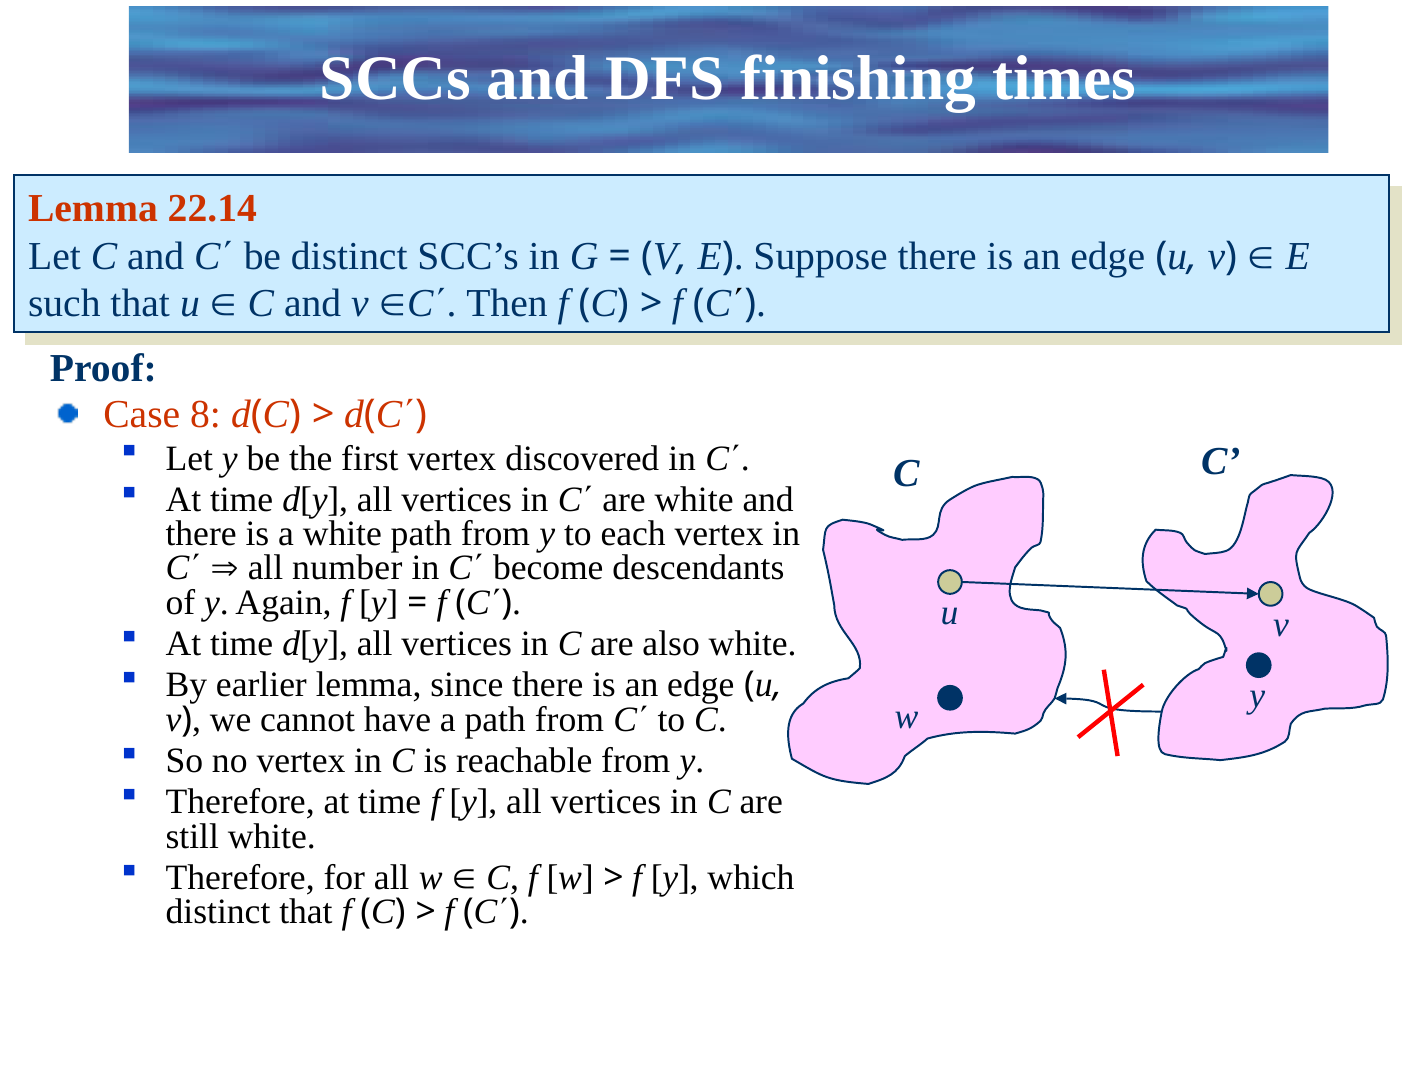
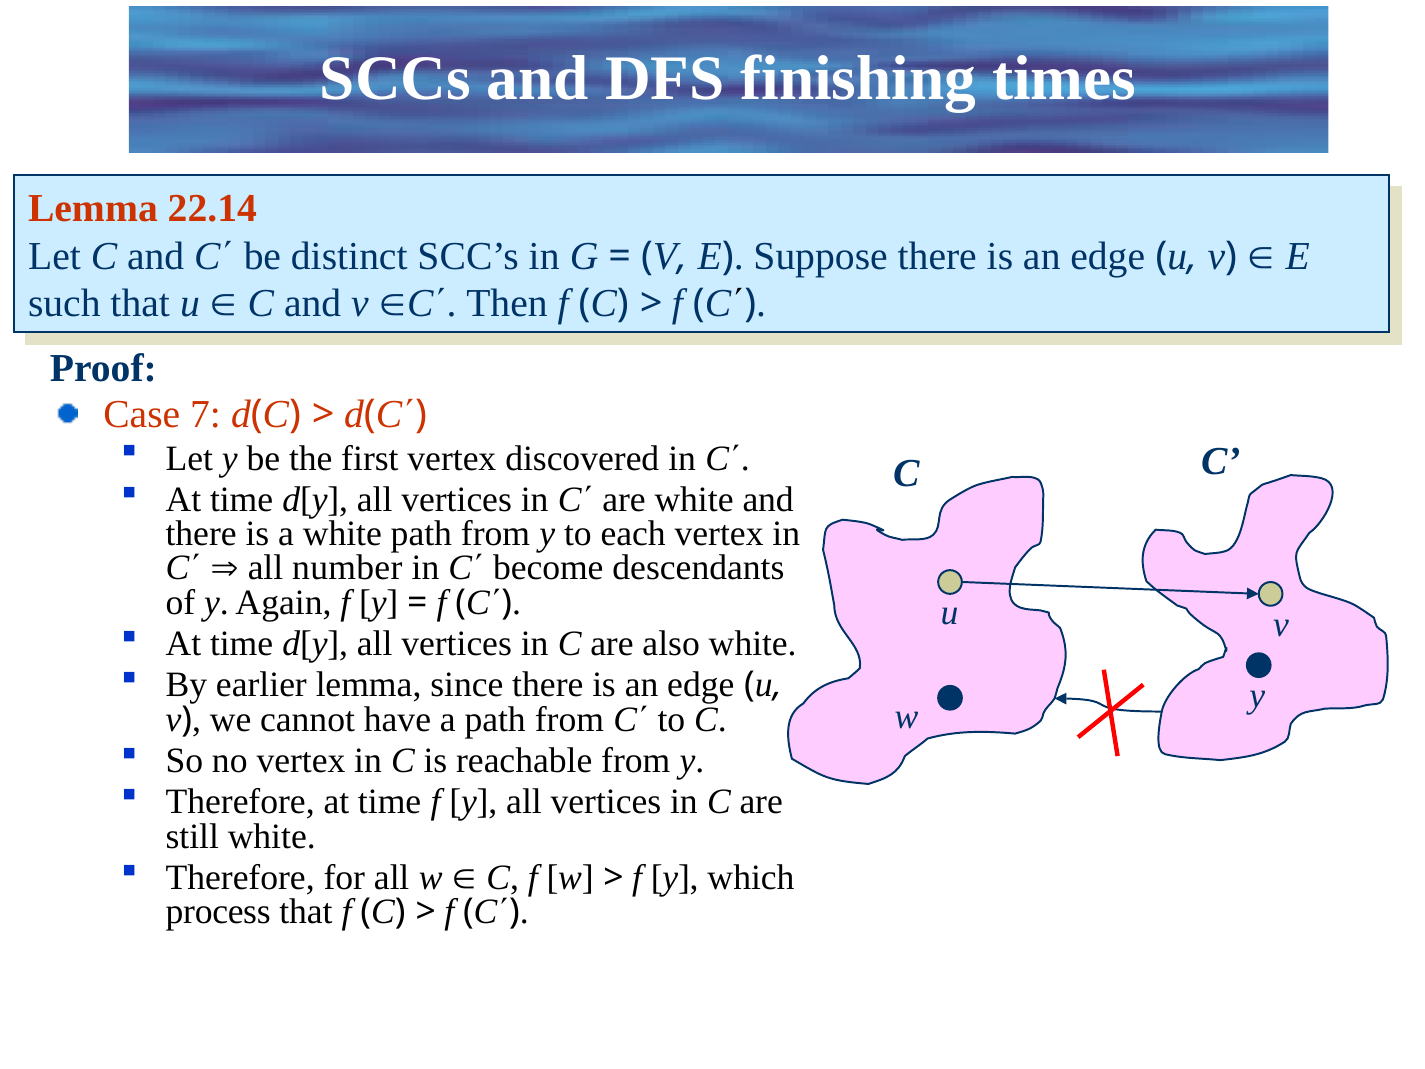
8: 8 -> 7
distinct at (218, 912): distinct -> process
